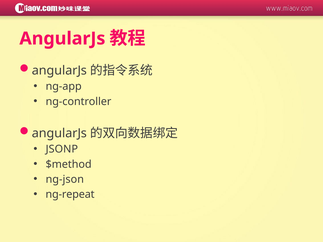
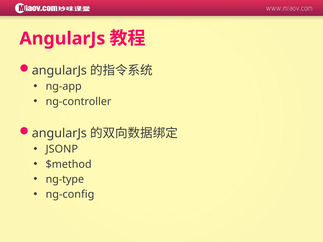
ng-json: ng-json -> ng-type
ng-repeat: ng-repeat -> ng-config
